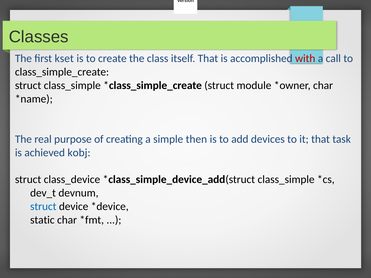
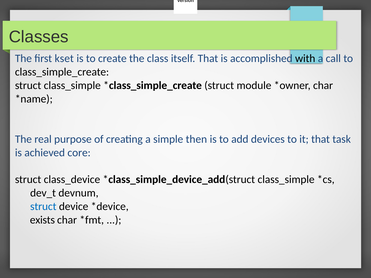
with colour: red -> black
kobj: kobj -> core
static: static -> exists
